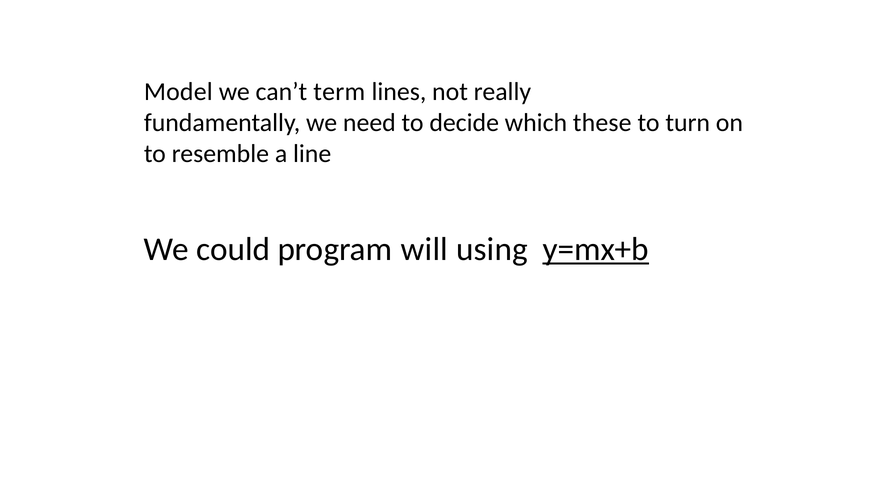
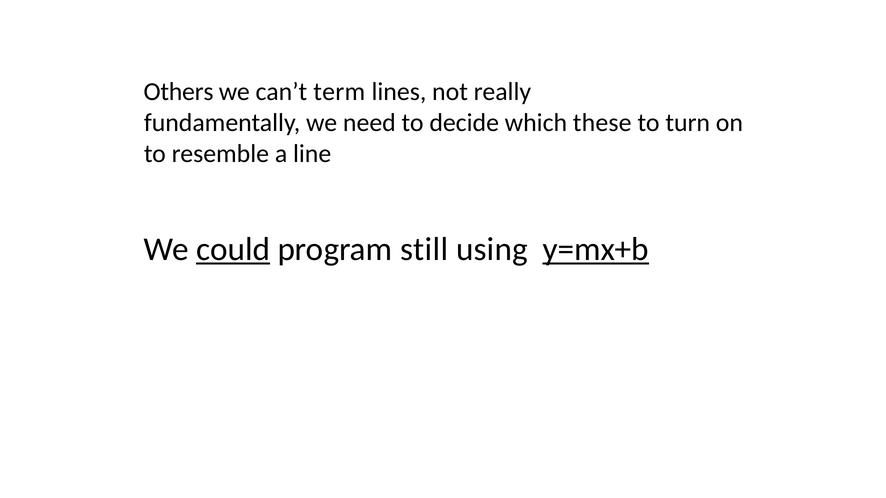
Model: Model -> Others
could underline: none -> present
will: will -> still
